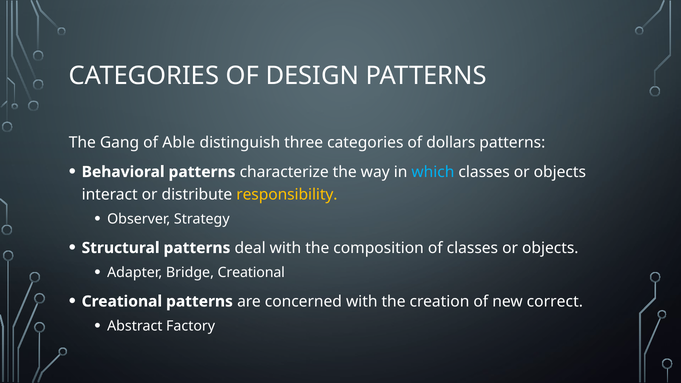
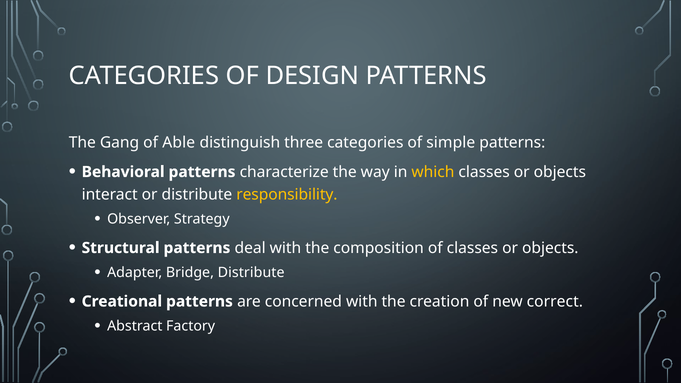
dollars: dollars -> simple
which colour: light blue -> yellow
Bridge Creational: Creational -> Distribute
